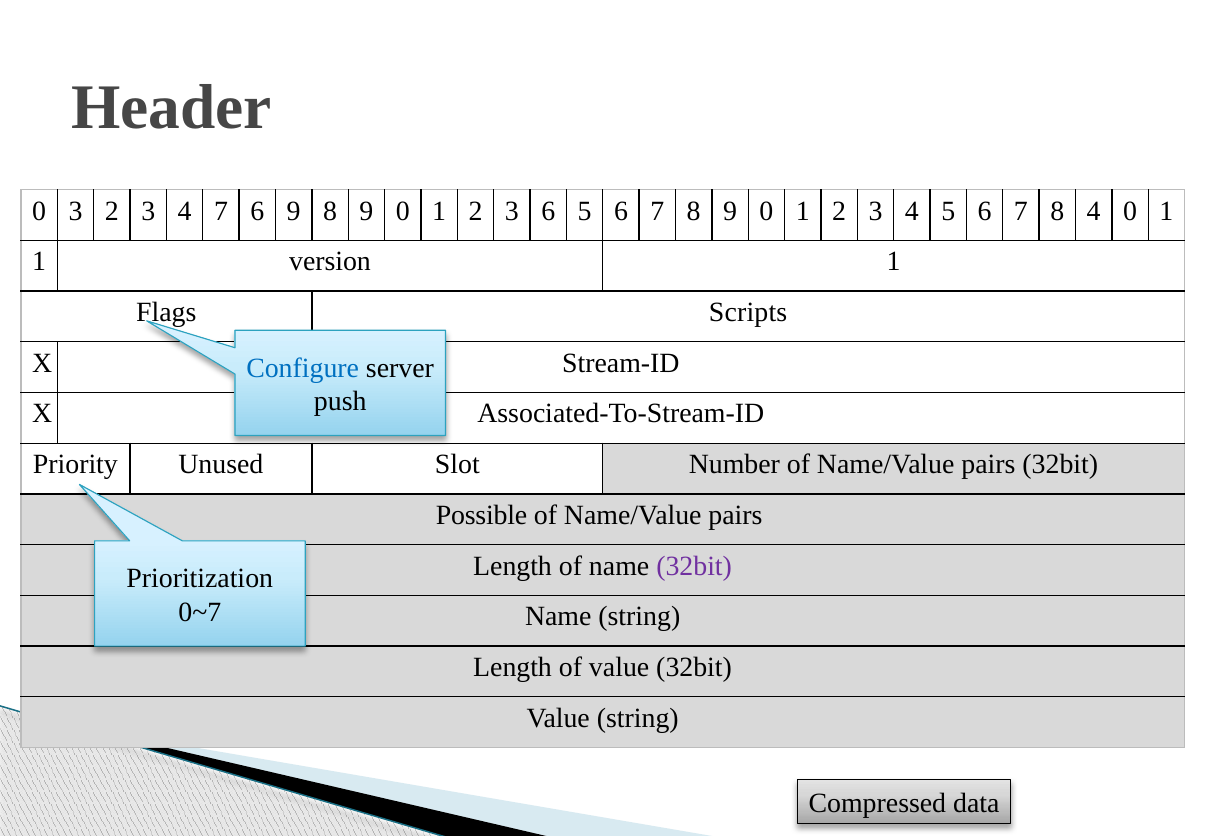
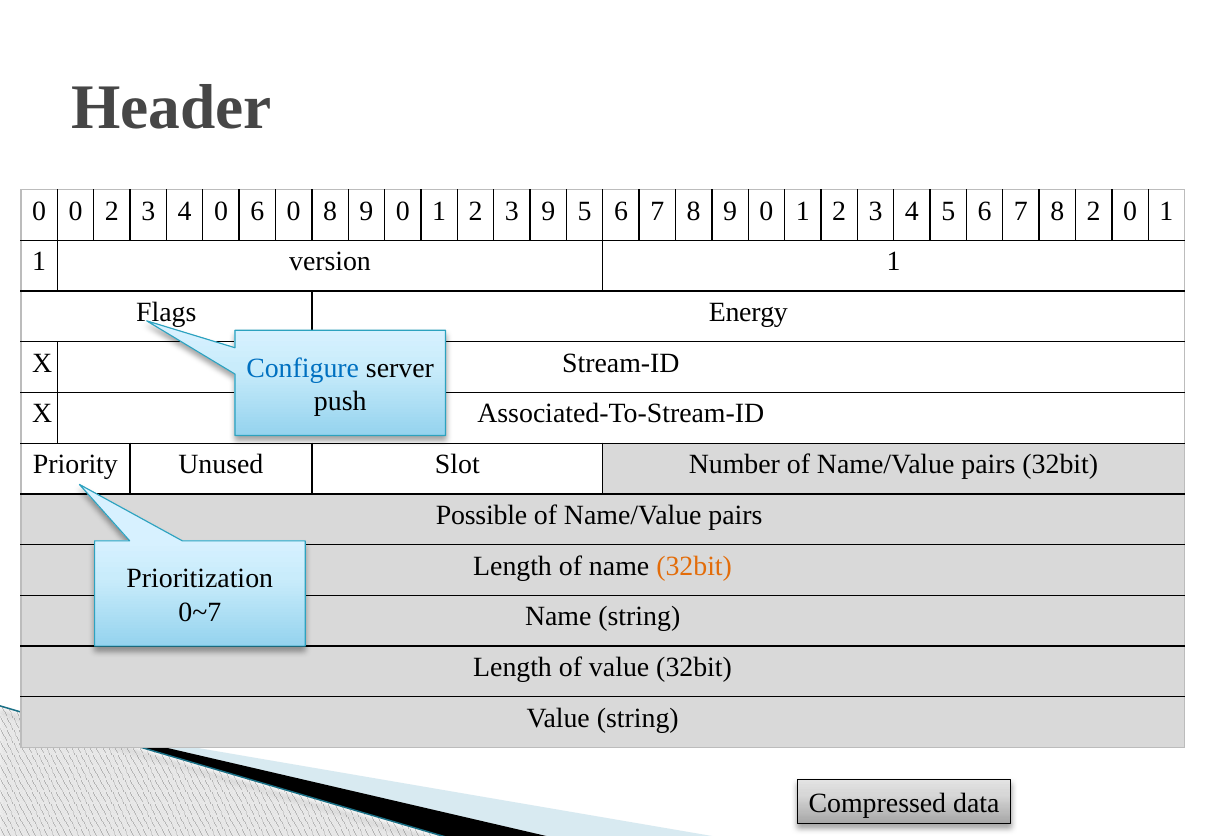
0 3: 3 -> 0
4 7: 7 -> 0
6 9: 9 -> 0
3 6: 6 -> 9
8 4: 4 -> 2
Scripts: Scripts -> Energy
32bit at (694, 566) colour: purple -> orange
